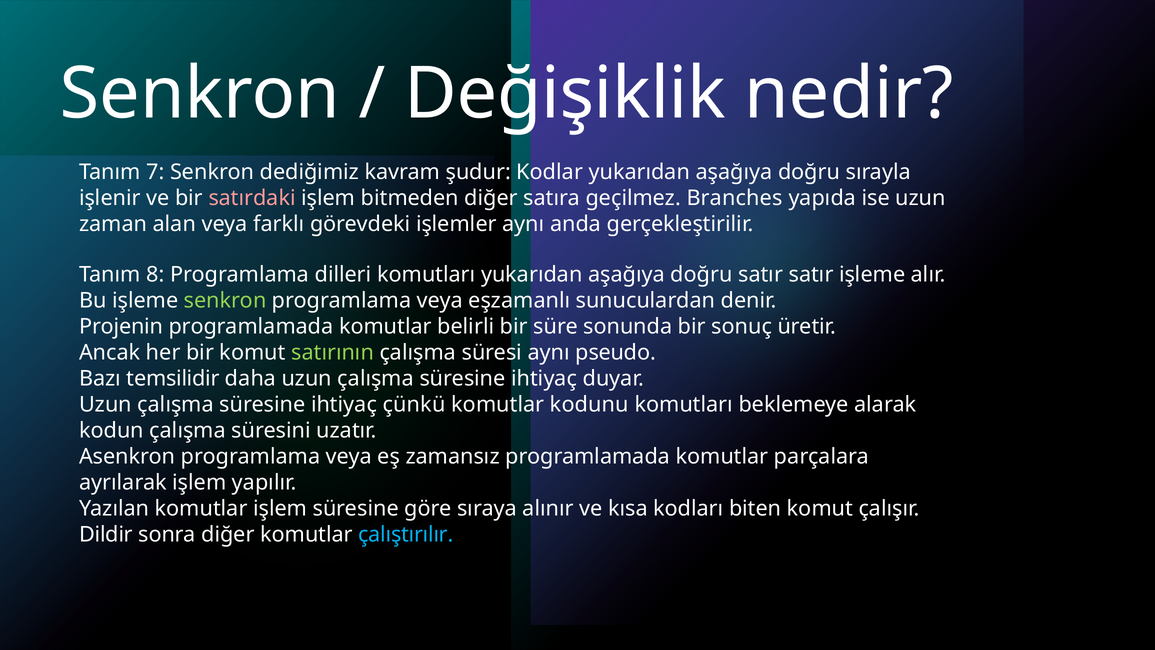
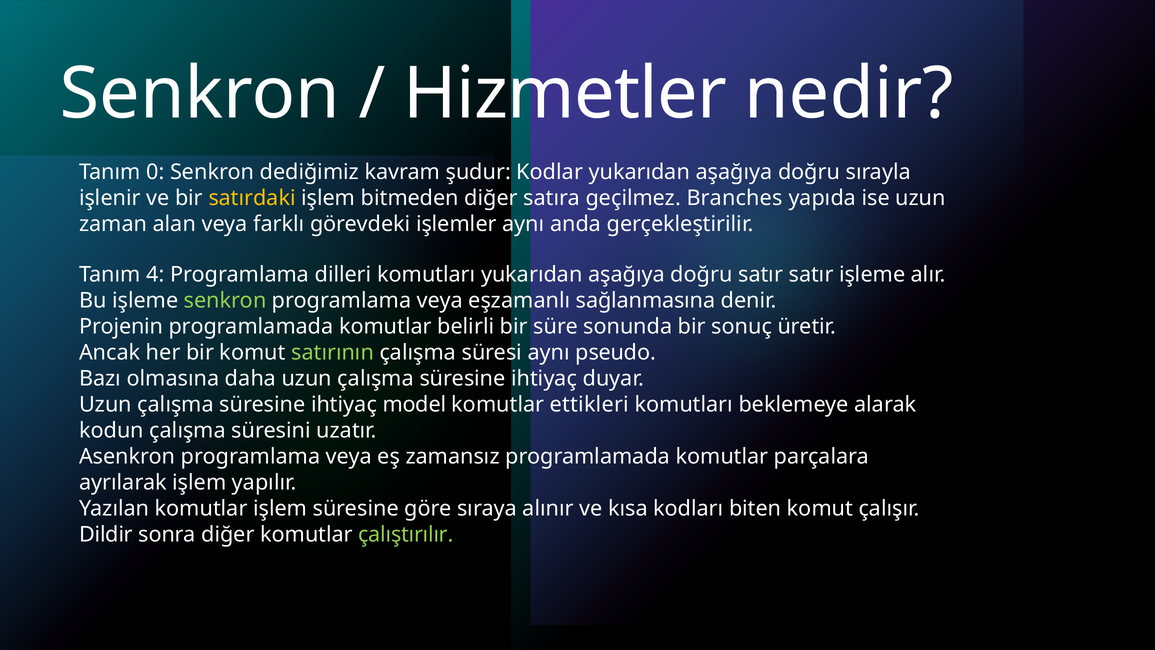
Değişiklik: Değişiklik -> Hizmetler
7: 7 -> 0
satırdaki colour: pink -> yellow
8: 8 -> 4
sunuculardan: sunuculardan -> sağlanmasına
temsilidir: temsilidir -> olmasına
çünkü: çünkü -> model
kodunu: kodunu -> ettikleri
çalıştırılır colour: light blue -> light green
